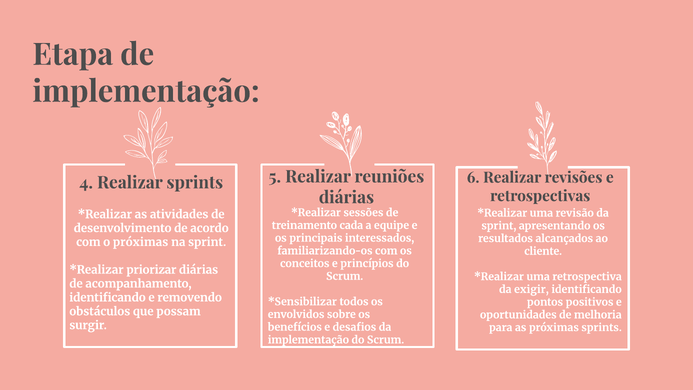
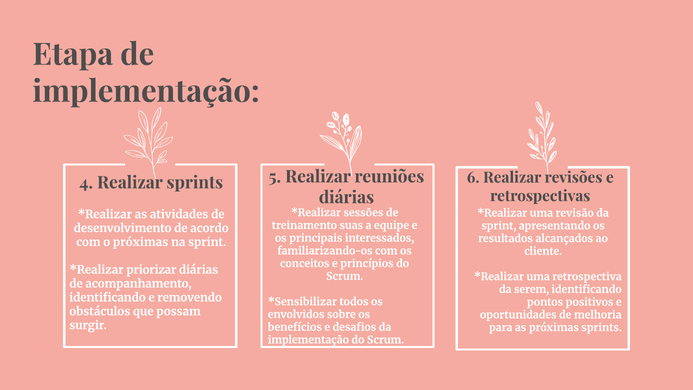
cada: cada -> suas
exigir: exigir -> serem
